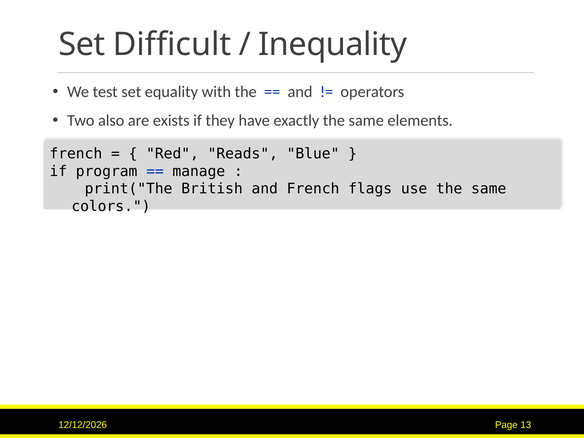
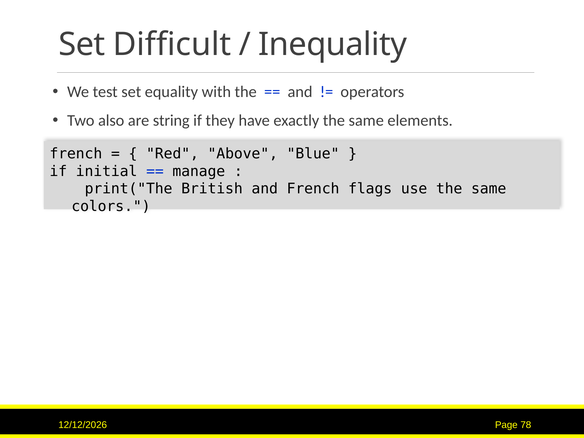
exists: exists -> string
Reads: Reads -> Above
program: program -> initial
13: 13 -> 78
